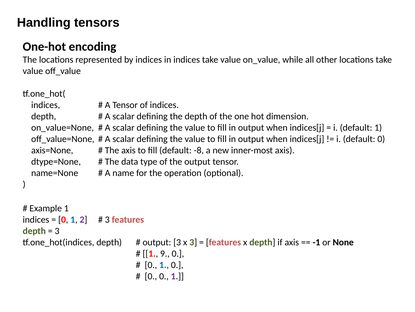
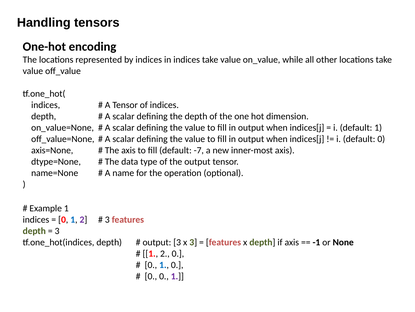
-8: -8 -> -7
9 at (165, 253): 9 -> 2
